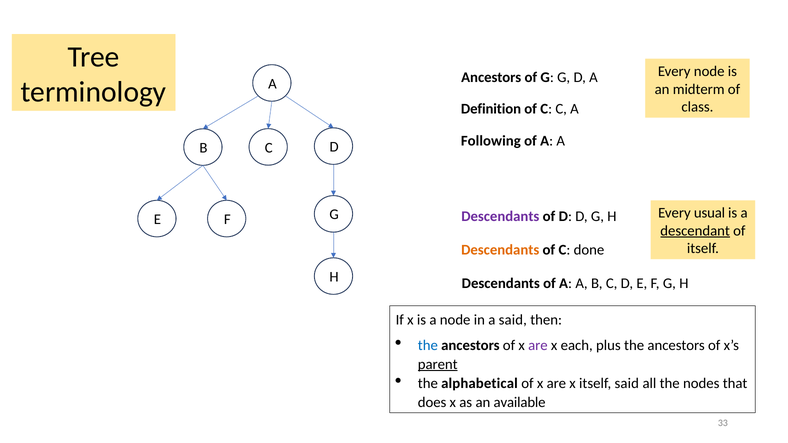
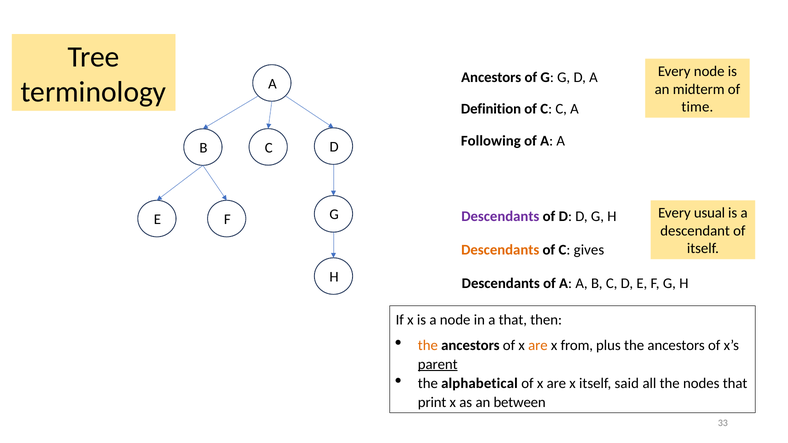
class: class -> time
descendant underline: present -> none
done: done -> gives
a said: said -> that
the at (428, 345) colour: blue -> orange
are at (538, 345) colour: purple -> orange
each: each -> from
does: does -> print
available: available -> between
